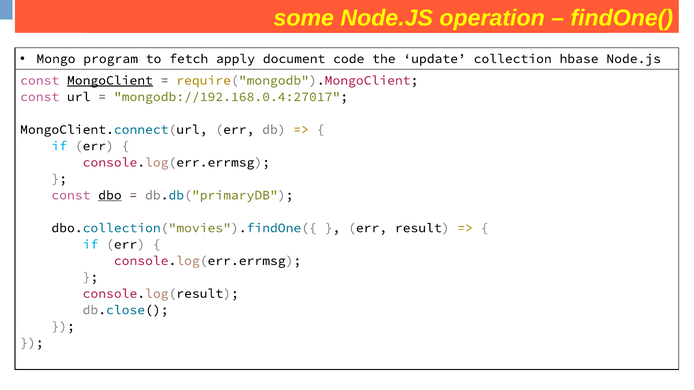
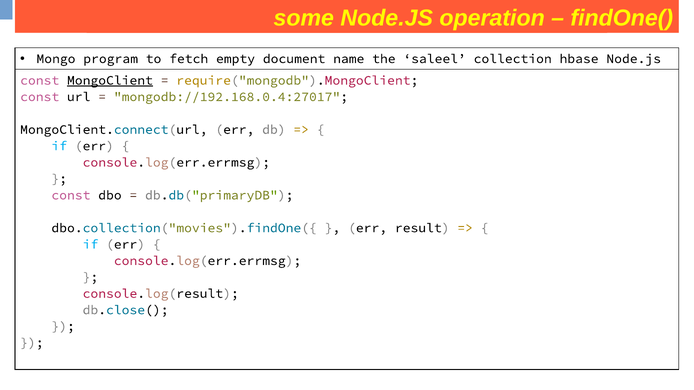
apply: apply -> empty
code: code -> name
update: update -> saleel
dbo underline: present -> none
